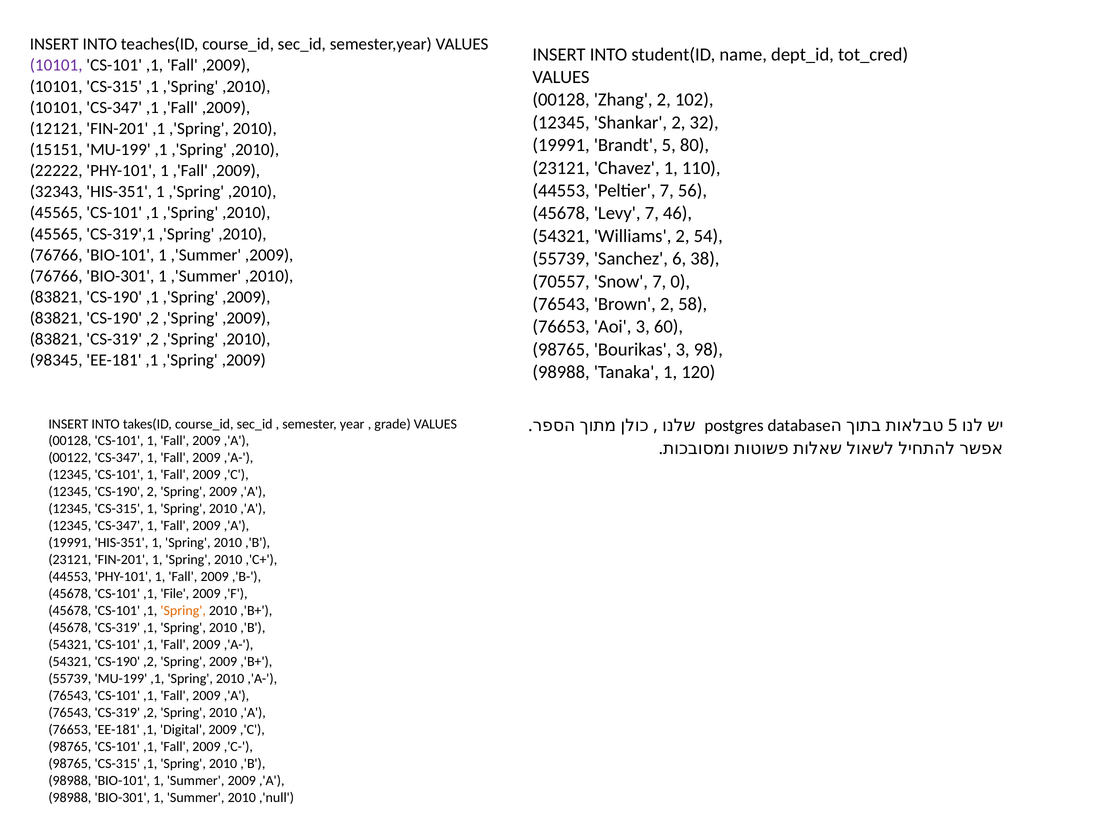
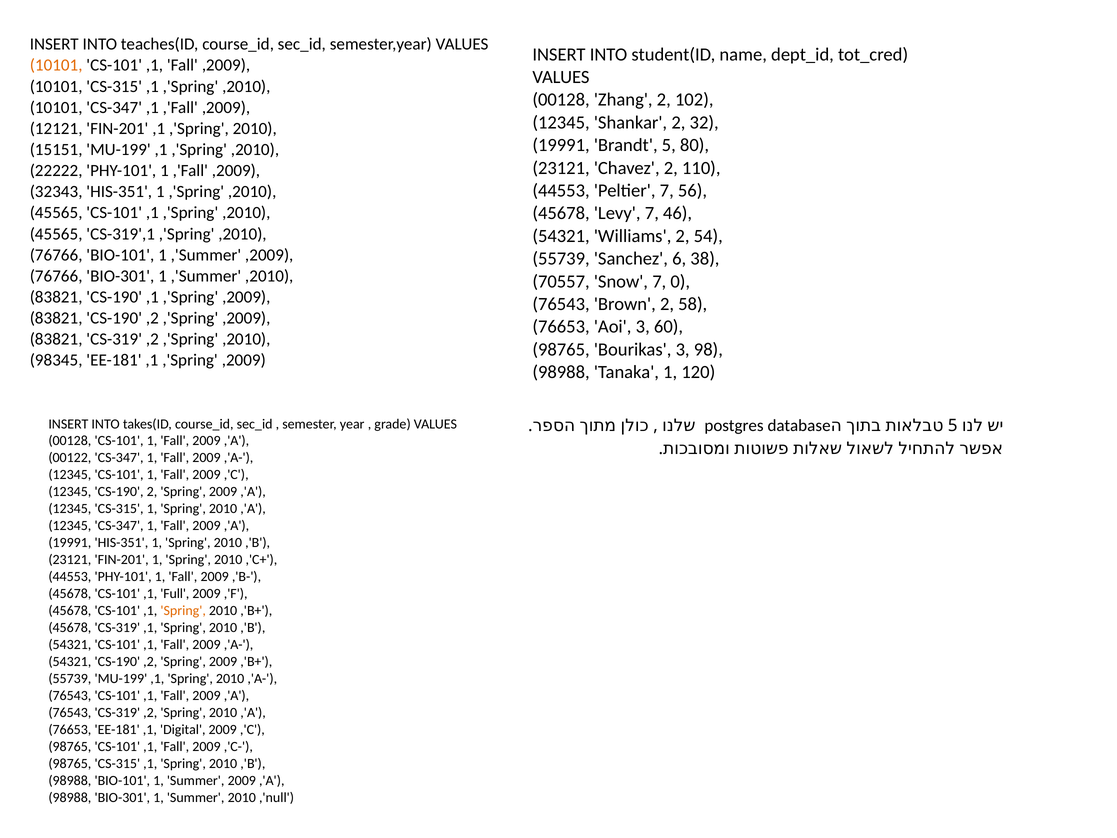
10101 at (56, 65) colour: purple -> orange
Chavez 1: 1 -> 2
File: File -> Full
